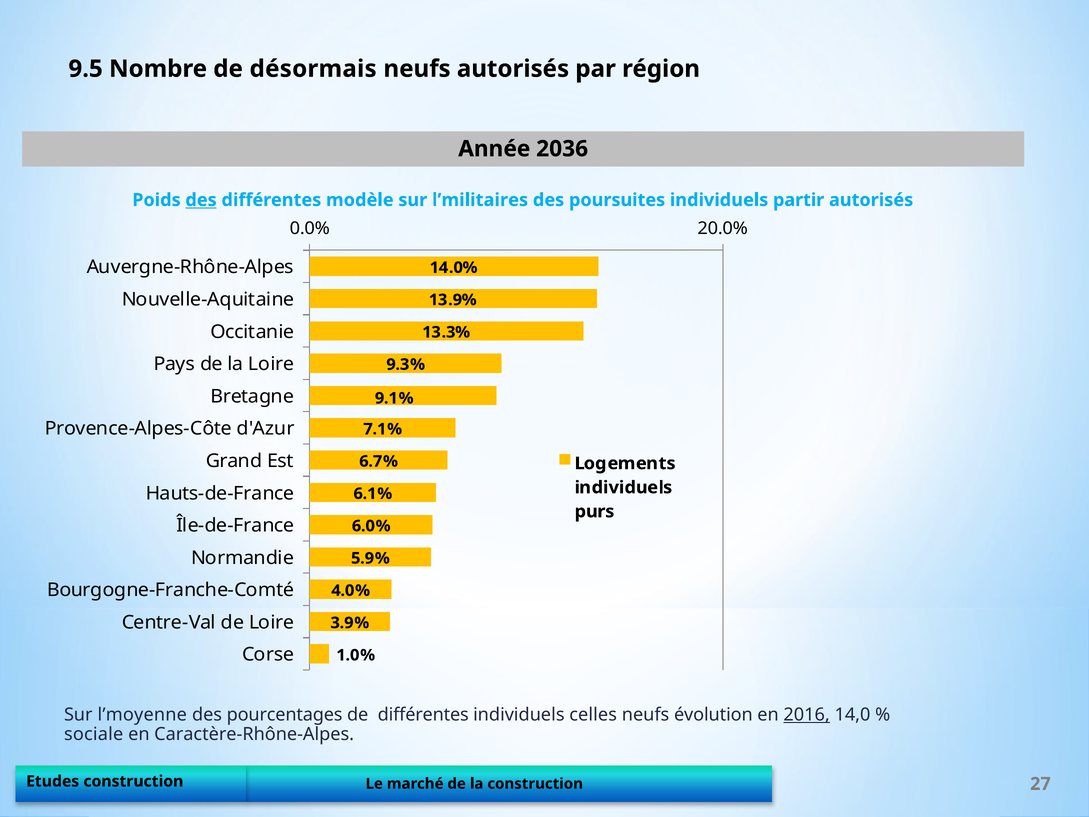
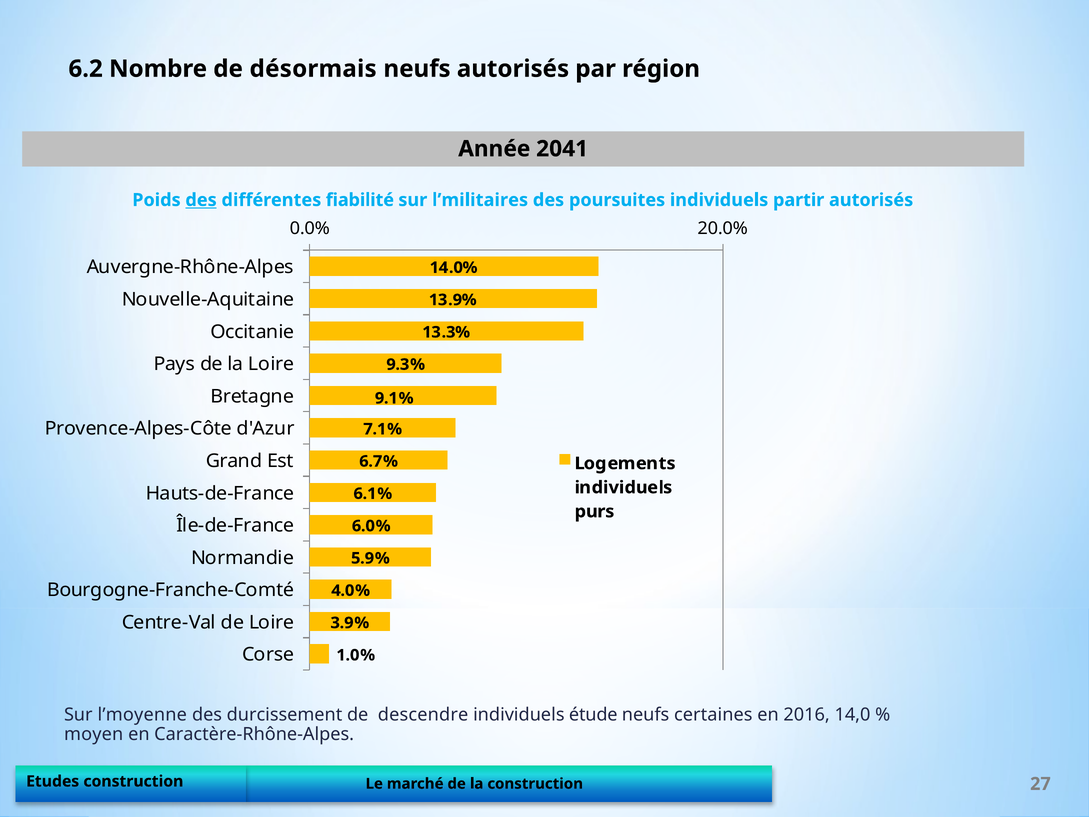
9.5: 9.5 -> 6.2
2036: 2036 -> 2041
modèle: modèle -> fiabilité
pourcentages: pourcentages -> durcissement
de différentes: différentes -> descendre
celles: celles -> étude
évolution: évolution -> certaines
2016 underline: present -> none
sociale: sociale -> moyen
